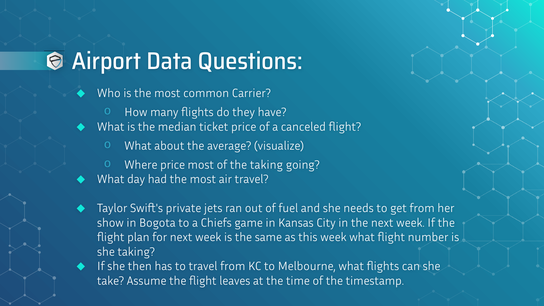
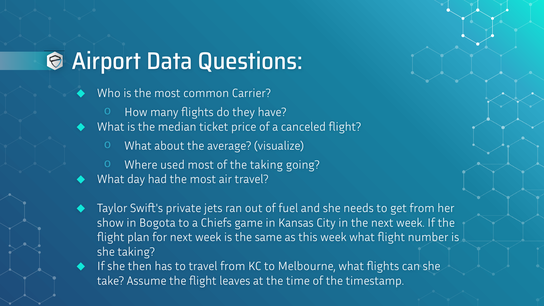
Where price: price -> used
